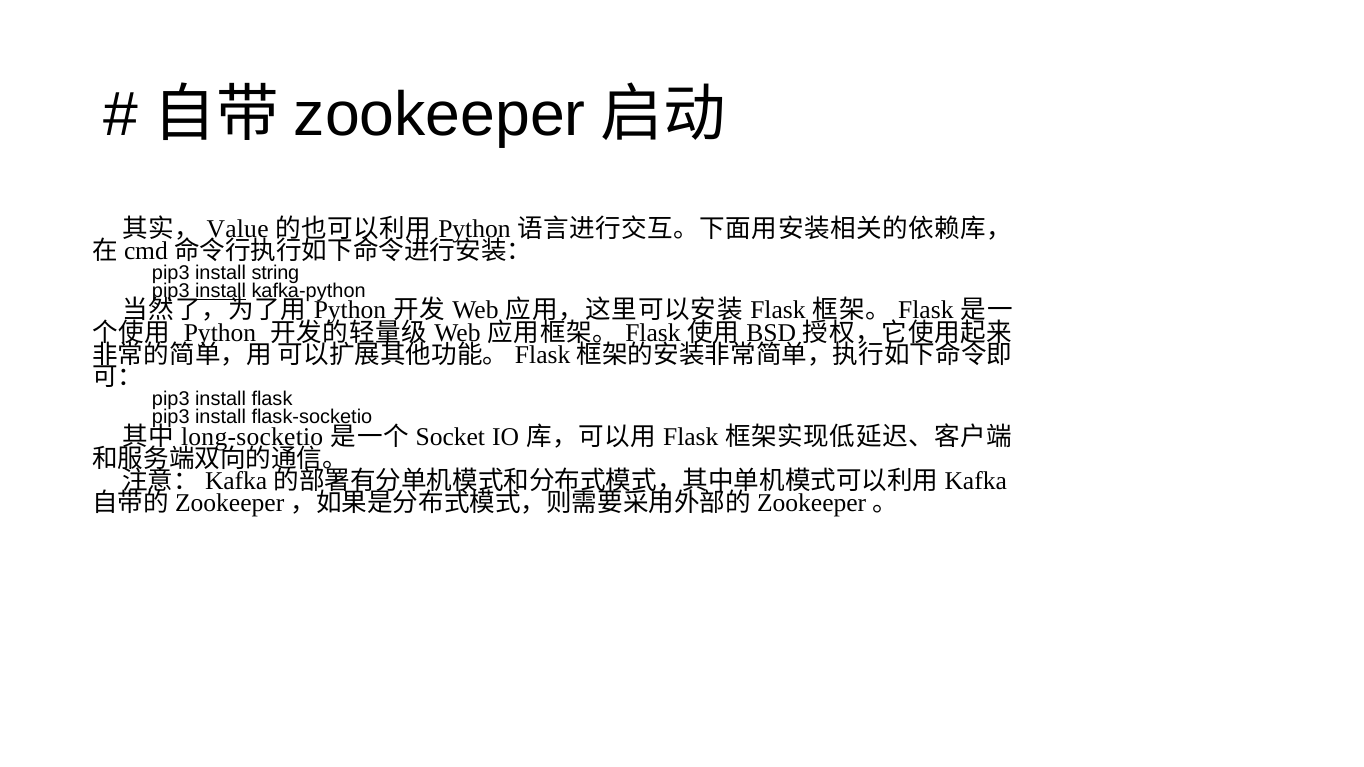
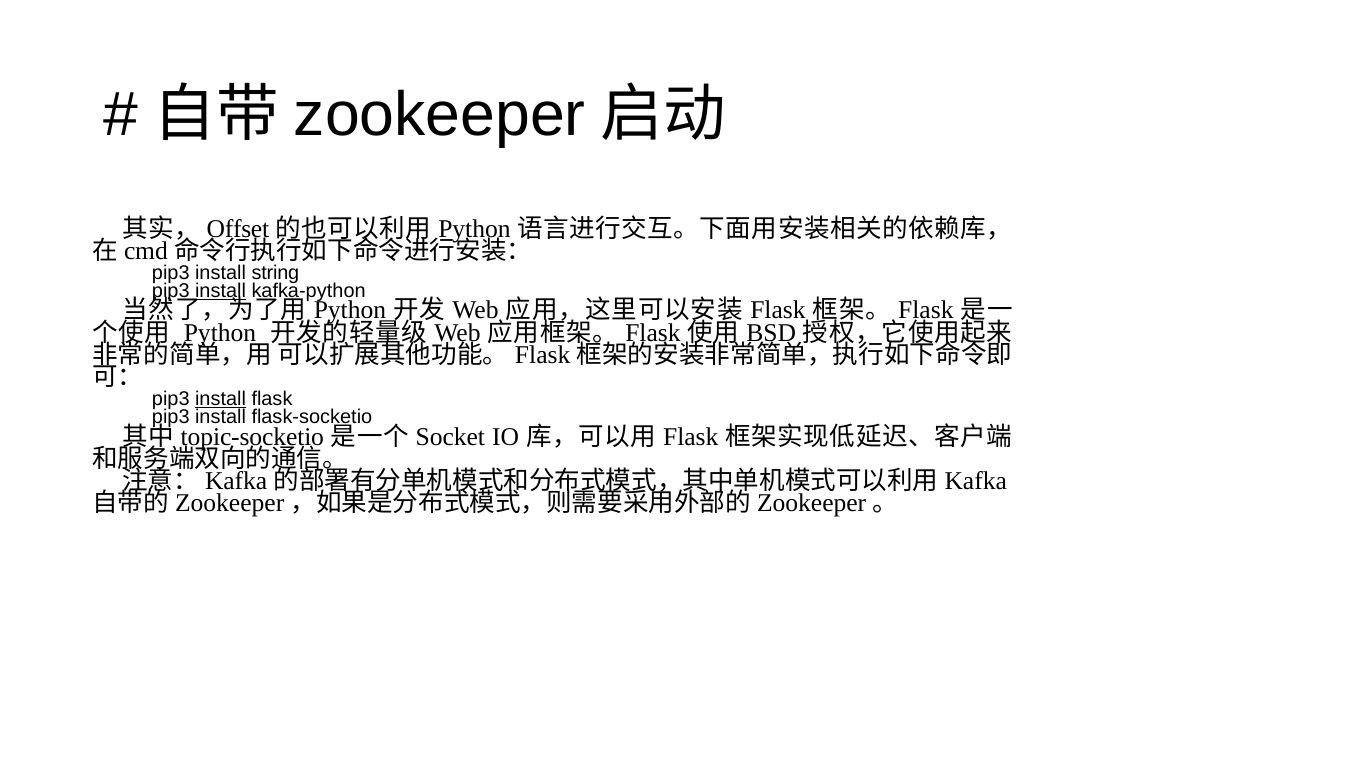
Value: Value -> Offset
install at (221, 399) underline: none -> present
long-socketio: long-socketio -> topic-socketio
